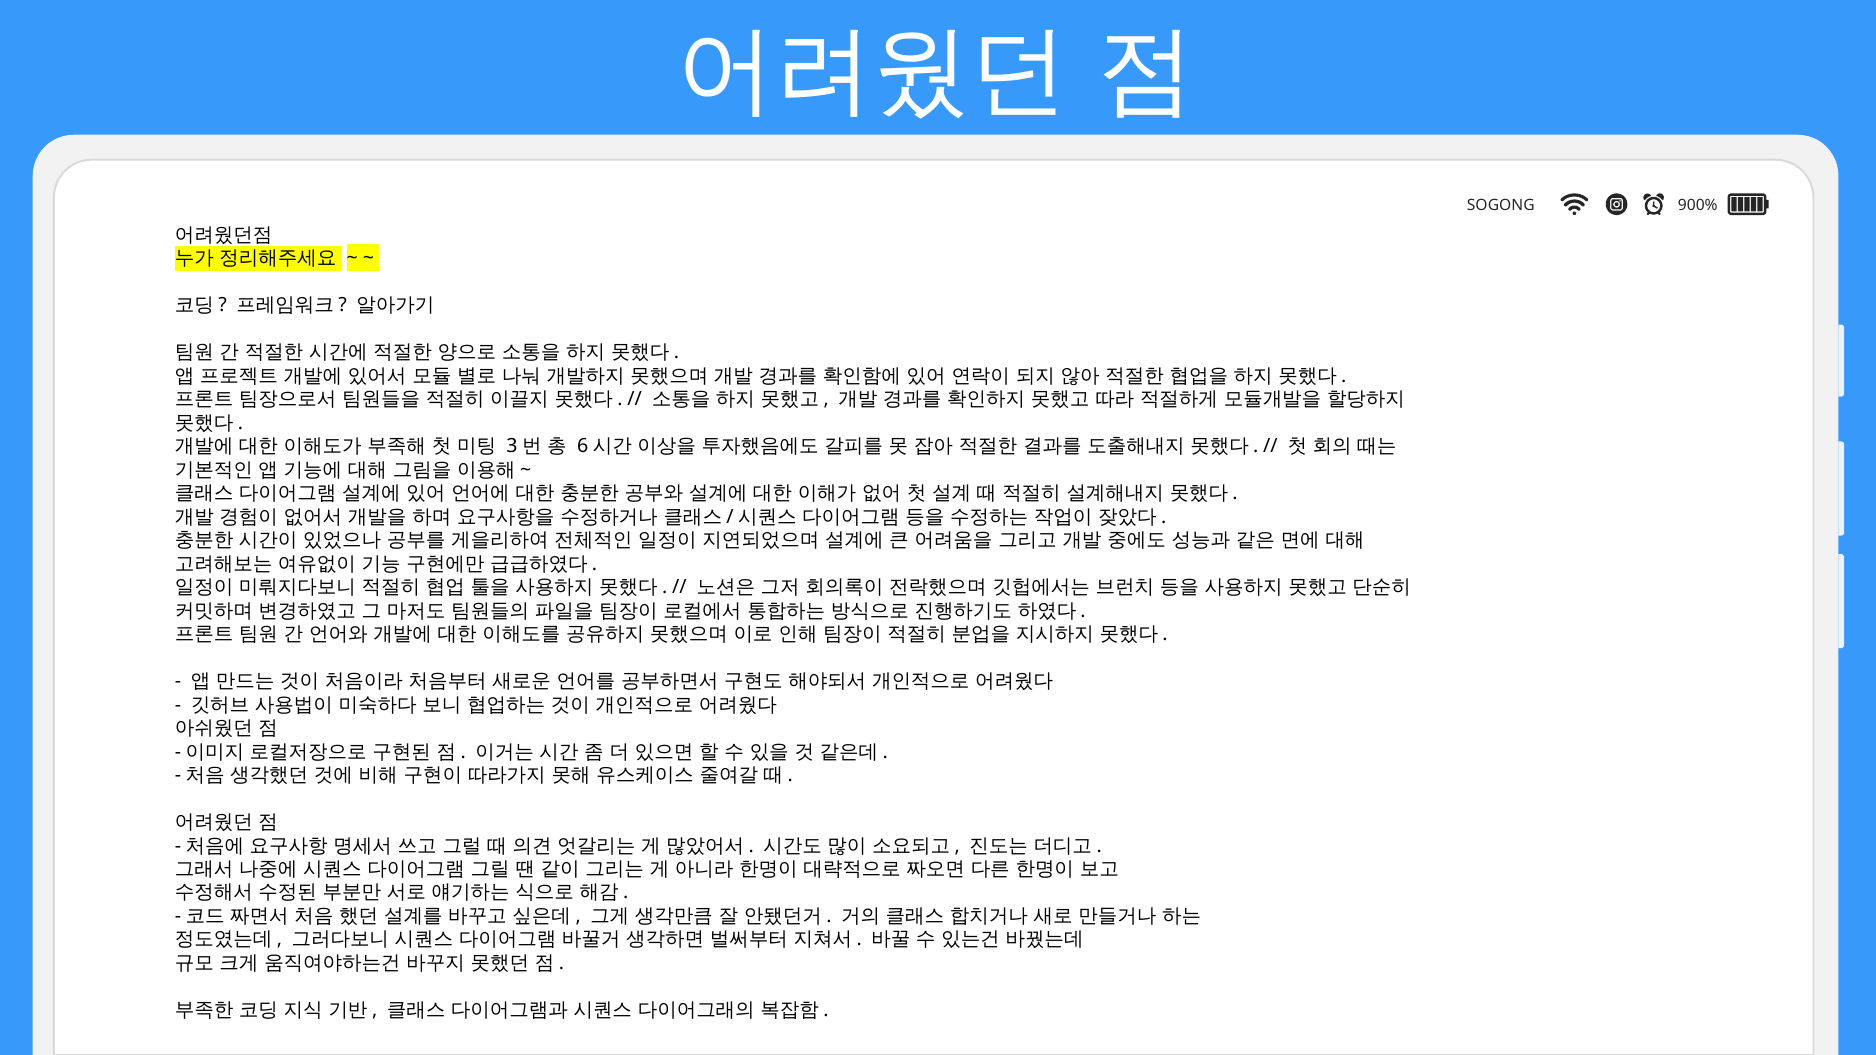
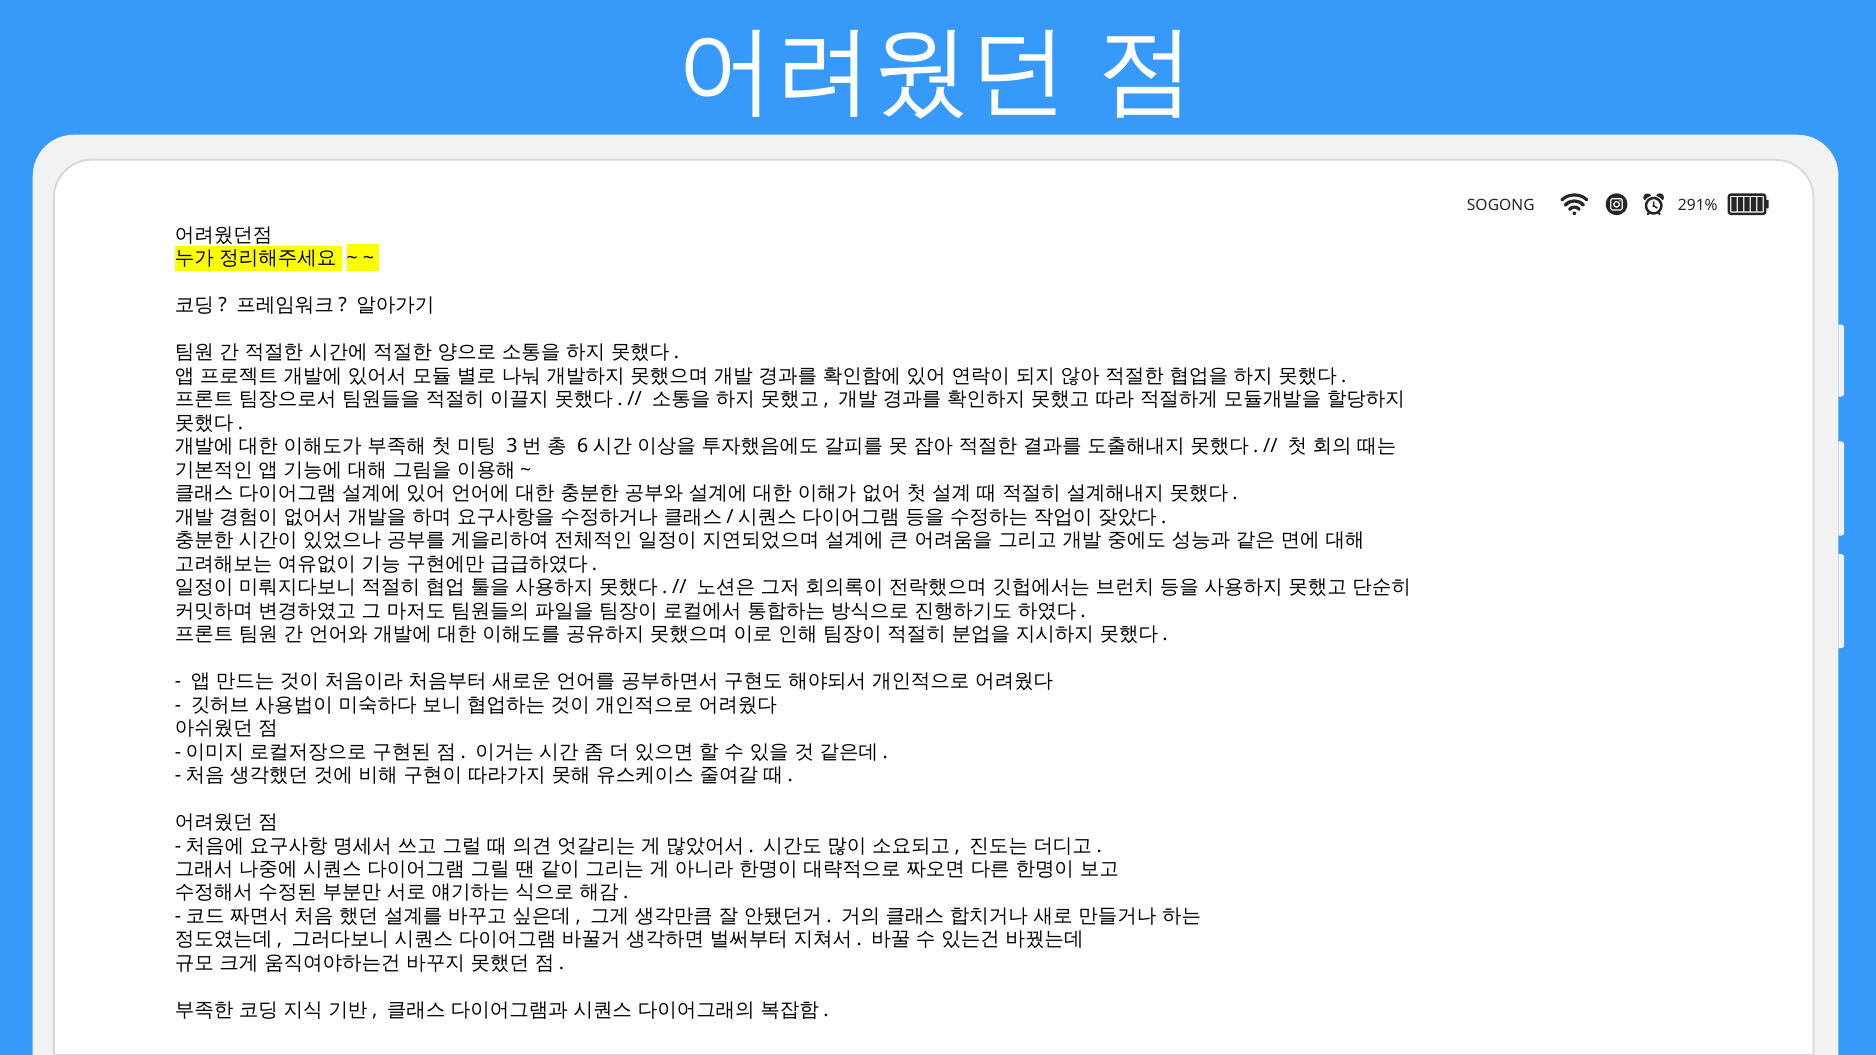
900%: 900% -> 291%
